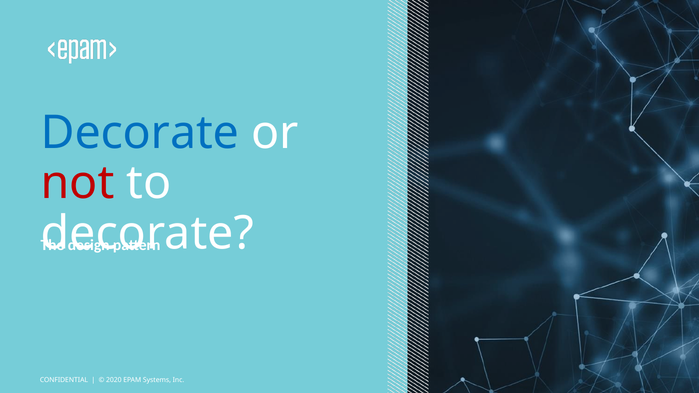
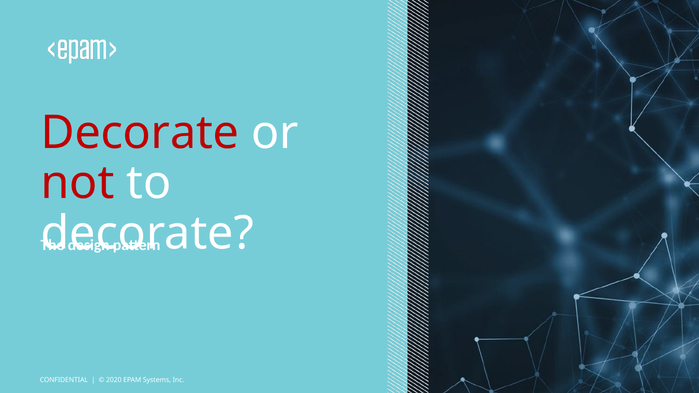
Decorate at (140, 133) colour: blue -> red
